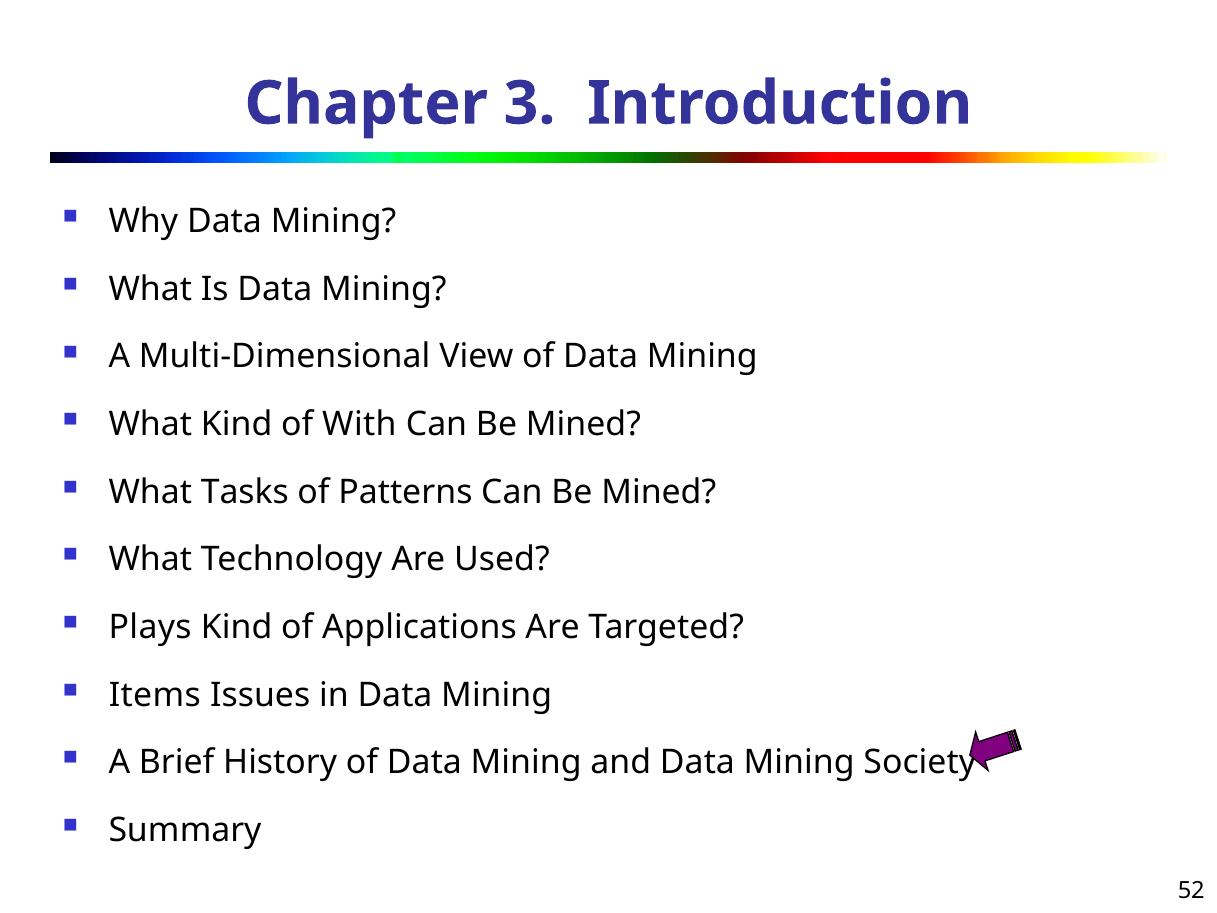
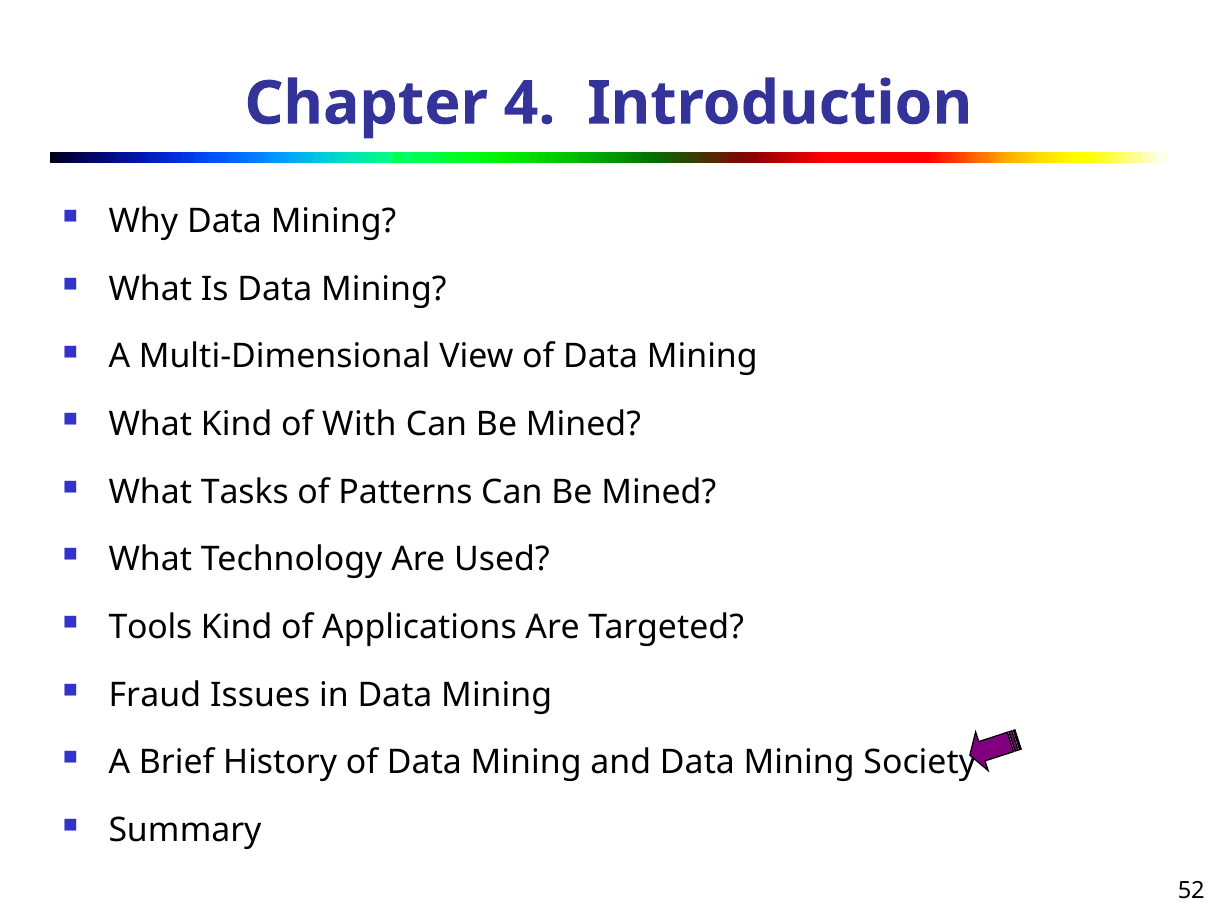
3: 3 -> 4
Plays: Plays -> Tools
Items: Items -> Fraud
